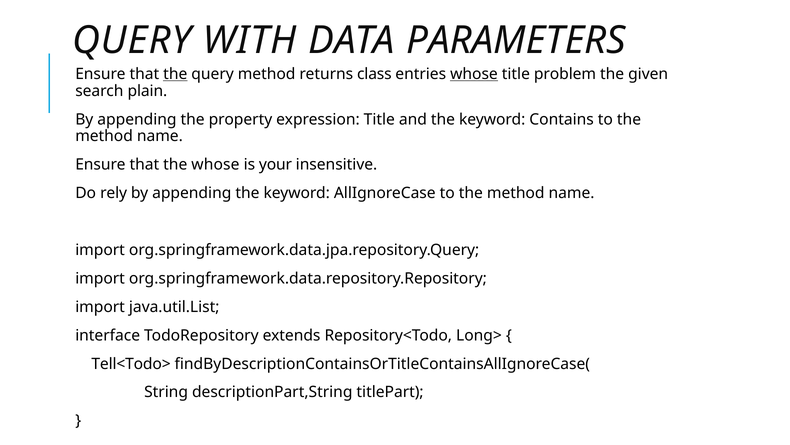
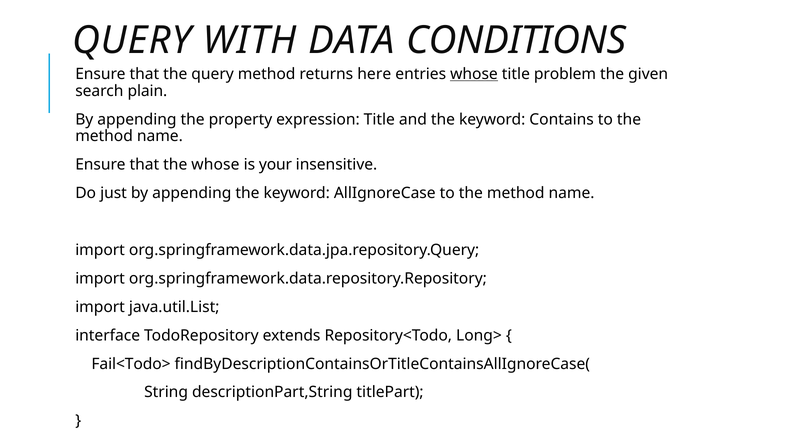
PARAMETERS: PARAMETERS -> CONDITIONS
the at (175, 74) underline: present -> none
class: class -> here
rely: rely -> just
Tell<Todo>: Tell<Todo> -> Fail<Todo>
